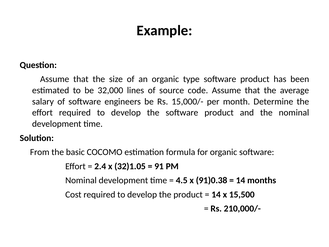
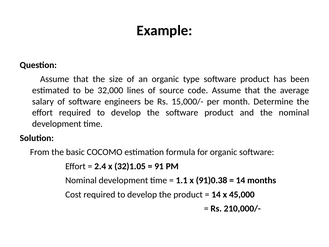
4.5: 4.5 -> 1.1
15,500: 15,500 -> 45,000
